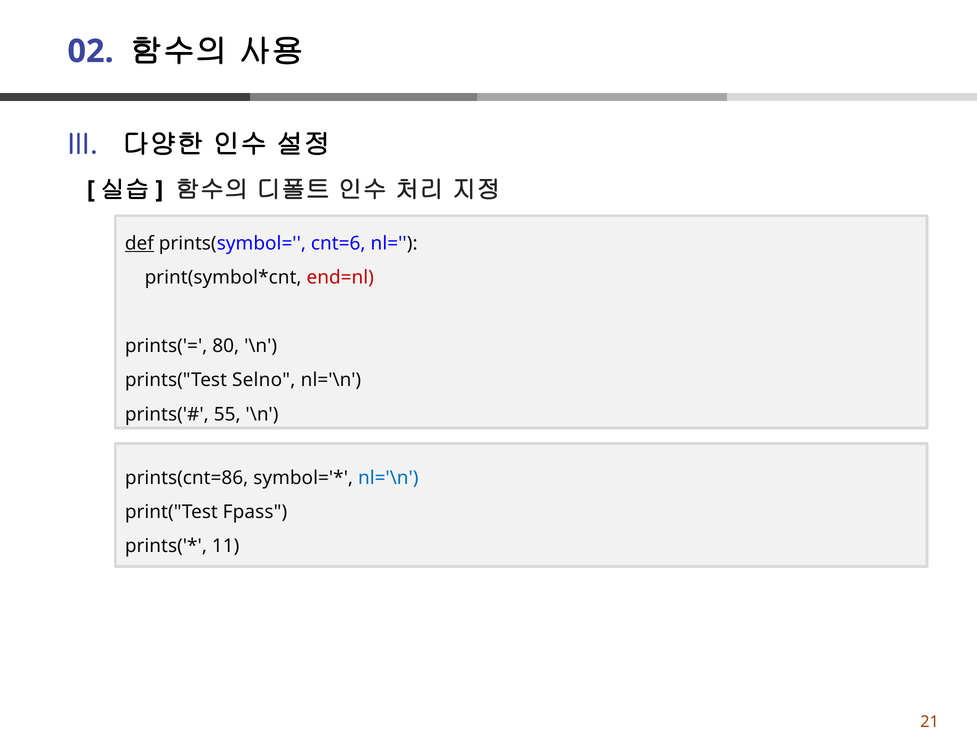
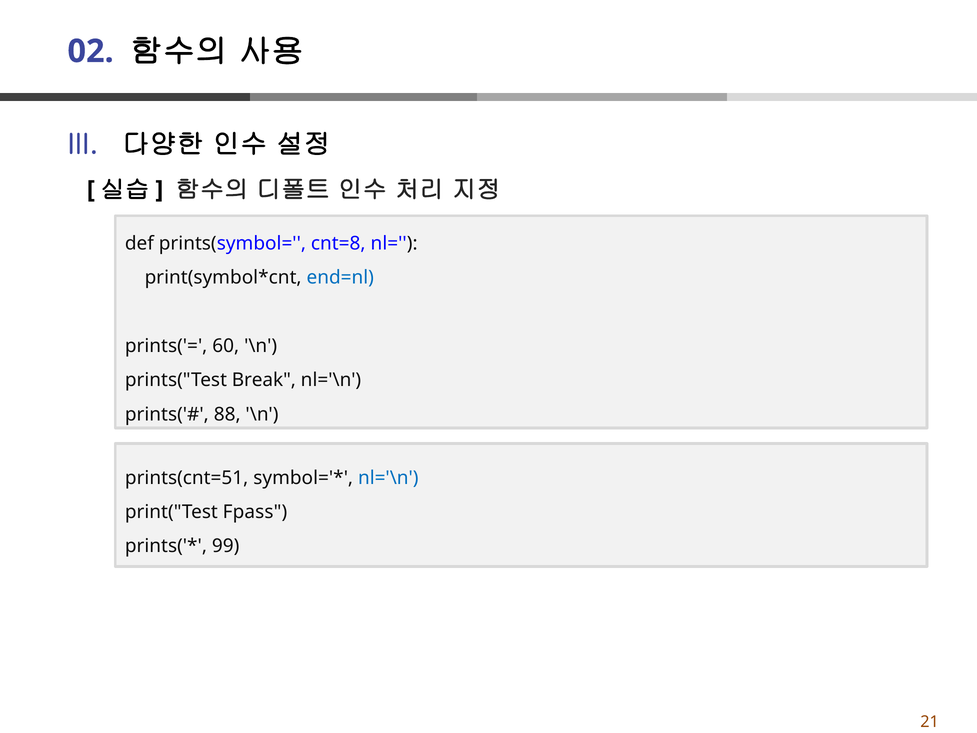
def underline: present -> none
cnt=6: cnt=6 -> cnt=8
end=nl colour: red -> blue
80: 80 -> 60
Selno: Selno -> Break
55: 55 -> 88
prints(cnt=86: prints(cnt=86 -> prints(cnt=51
11: 11 -> 99
